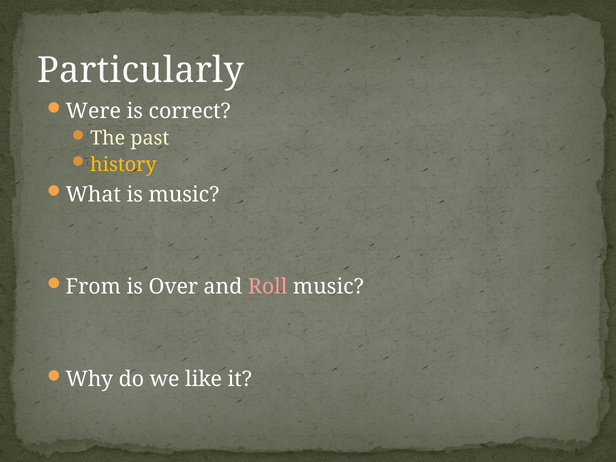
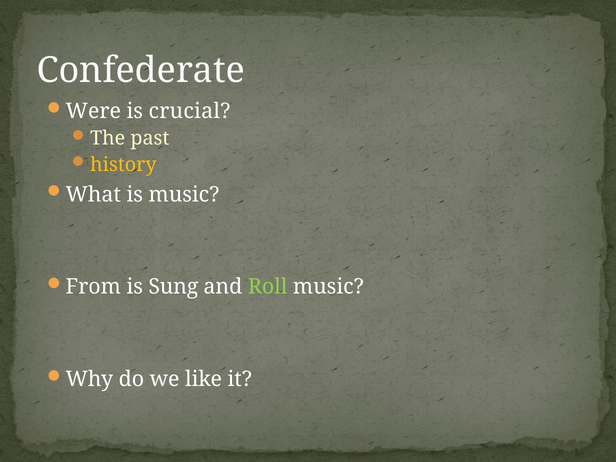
Particularly: Particularly -> Confederate
correct: correct -> crucial
Over: Over -> Sung
Roll colour: pink -> light green
